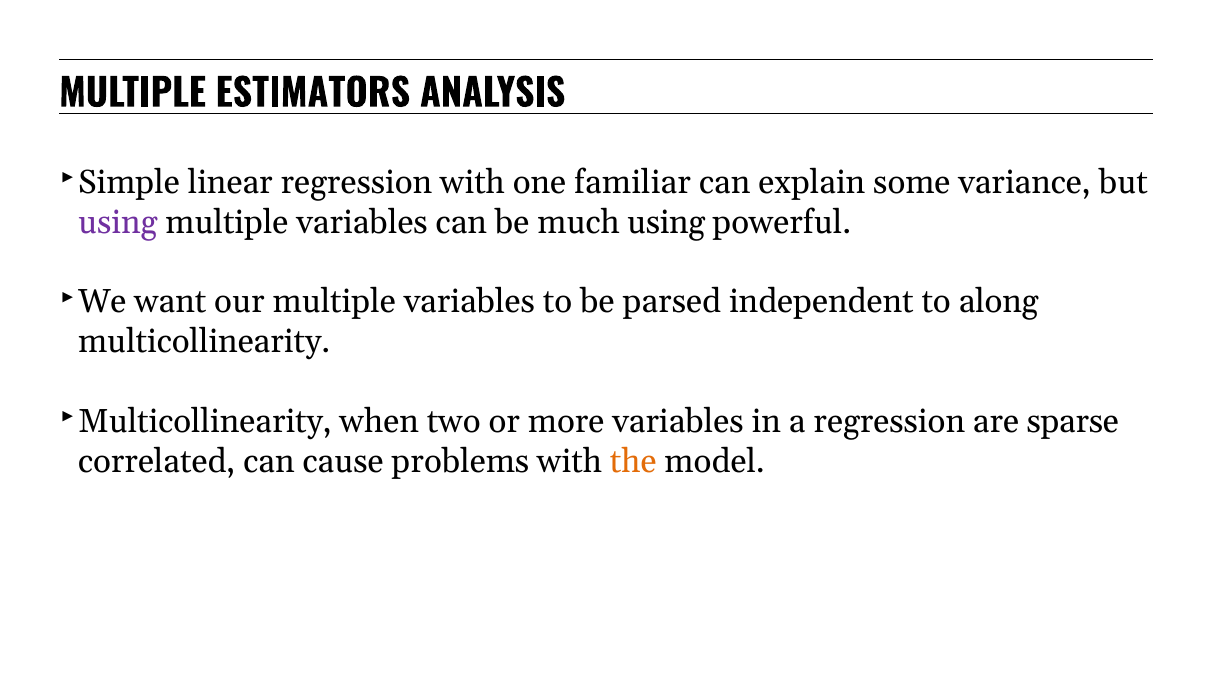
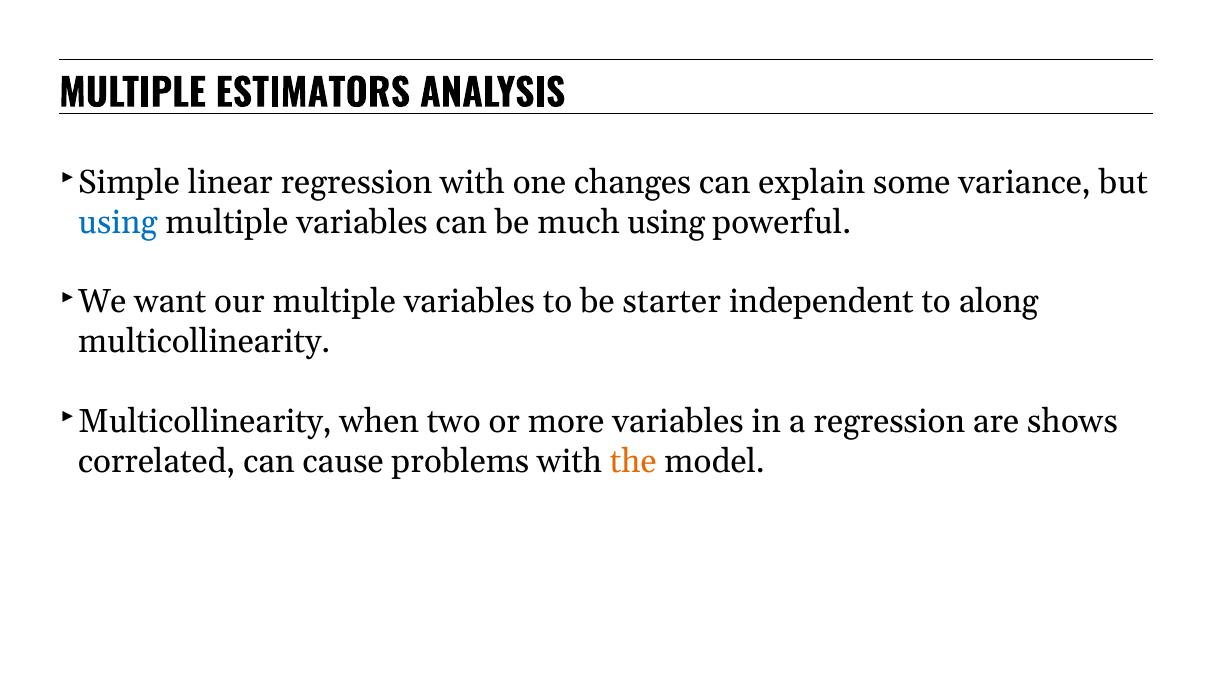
familiar: familiar -> changes
using at (118, 222) colour: purple -> blue
parsed: parsed -> starter
sparse: sparse -> shows
